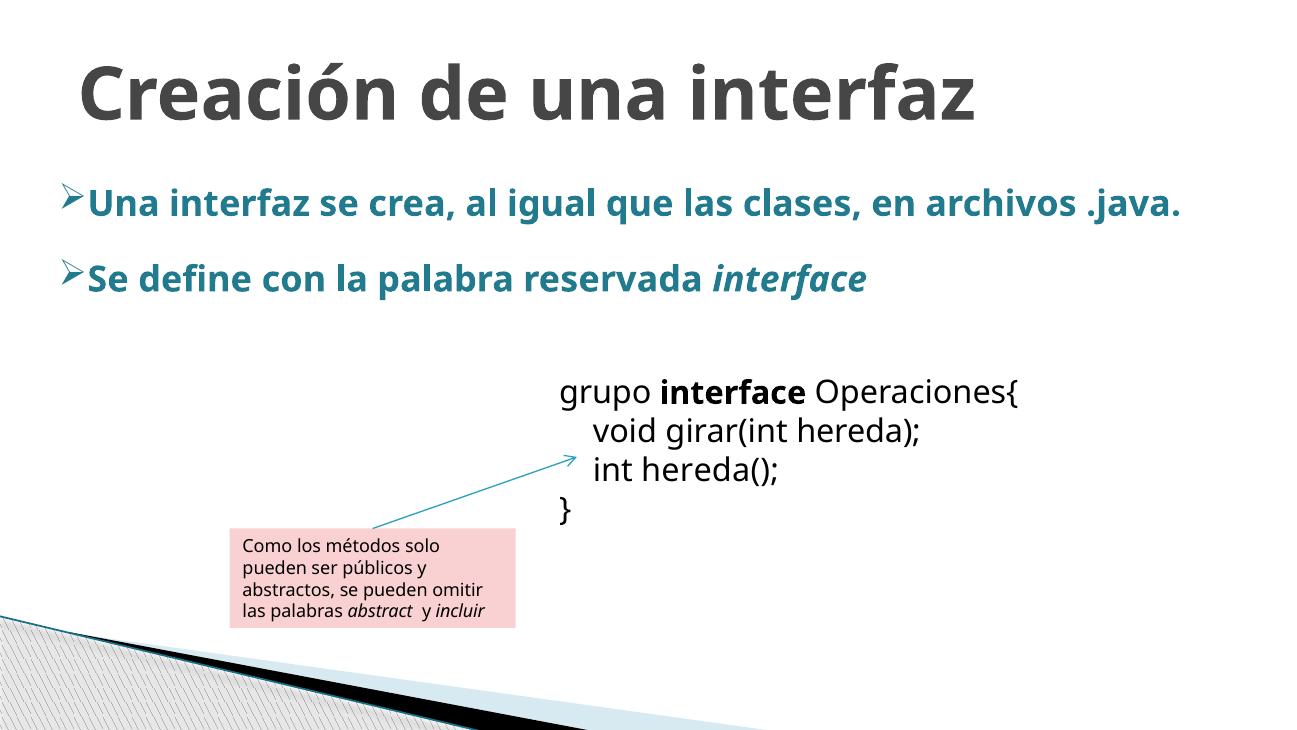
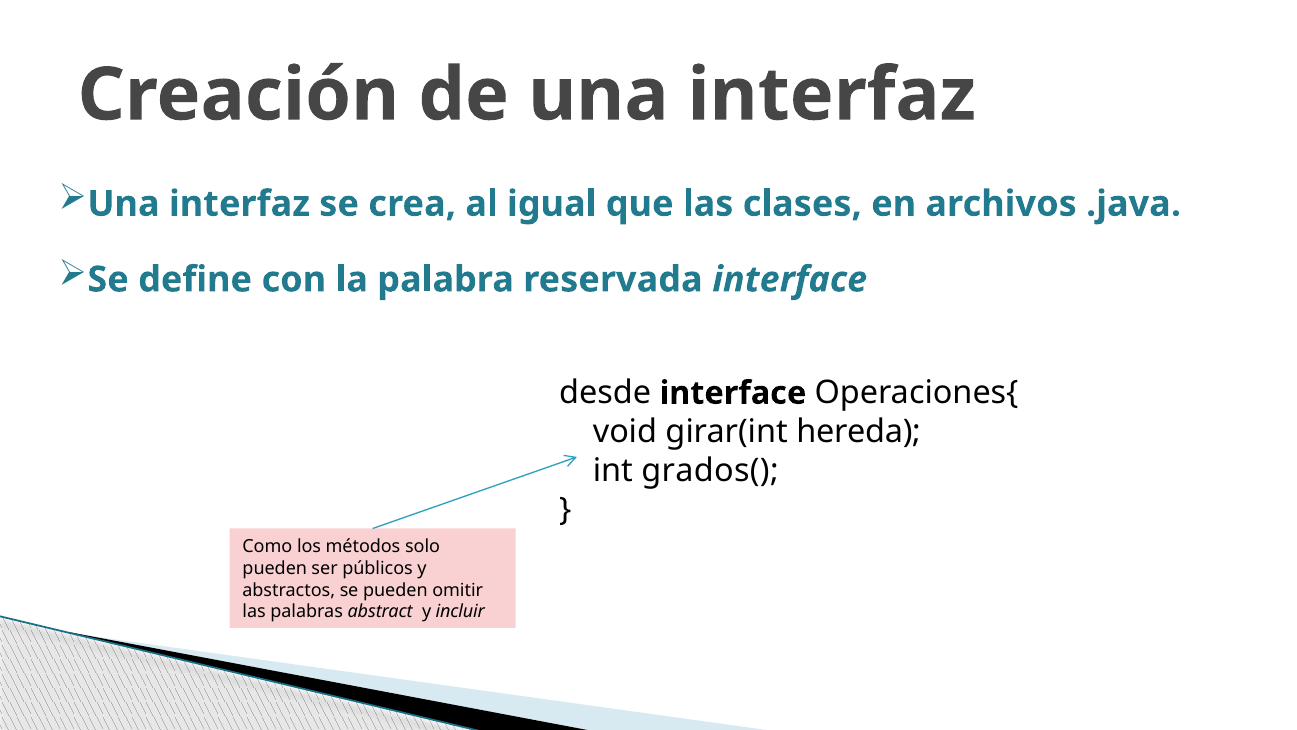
grupo: grupo -> desde
hereda(: hereda( -> grados(
